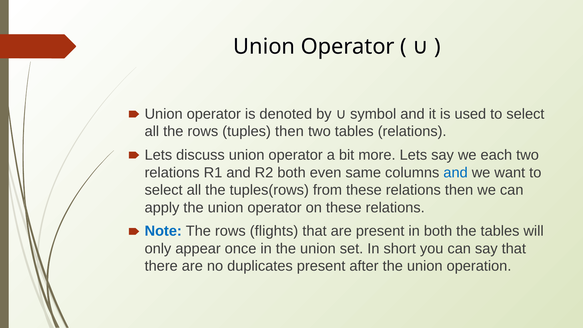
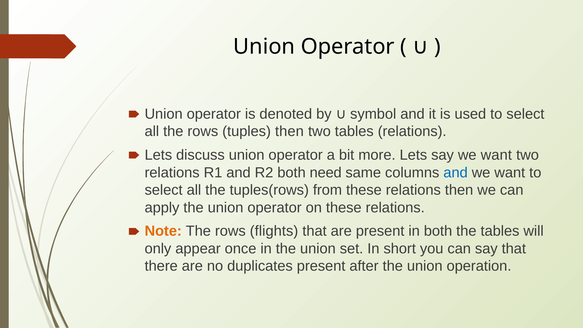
say we each: each -> want
even: even -> need
Note colour: blue -> orange
